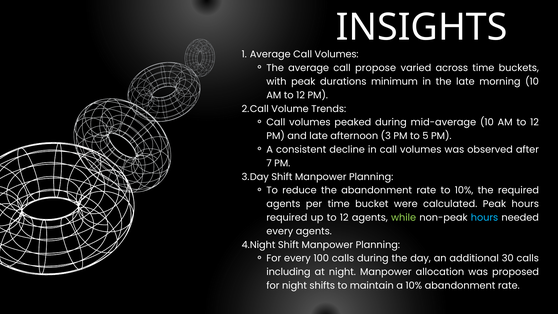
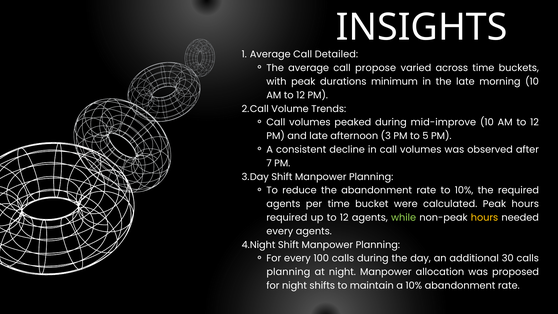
Average Call Volumes: Volumes -> Detailed
mid-average: mid-average -> mid-improve
hours at (484, 218) colour: light blue -> yellow
including at (288, 272): including -> planning
